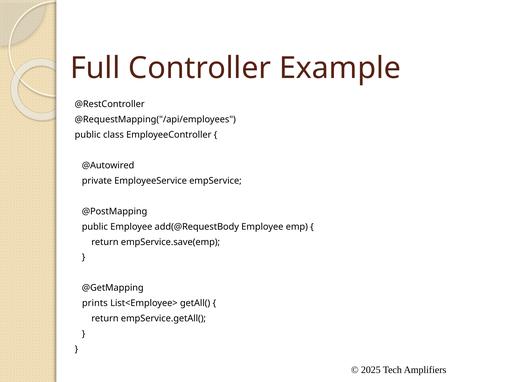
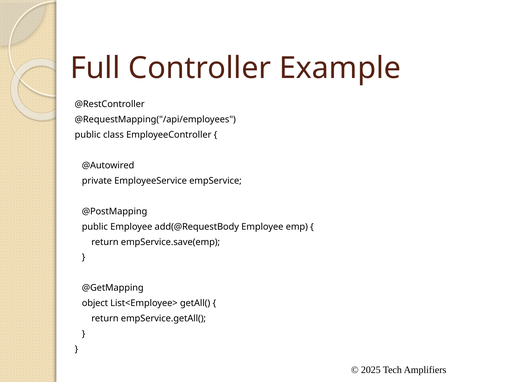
prints: prints -> object
